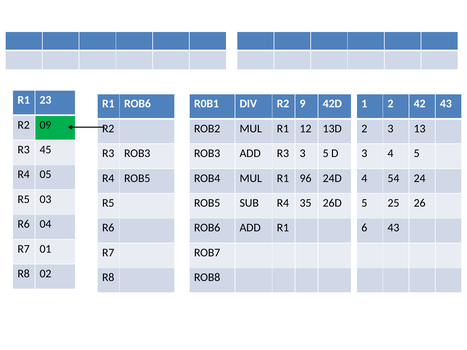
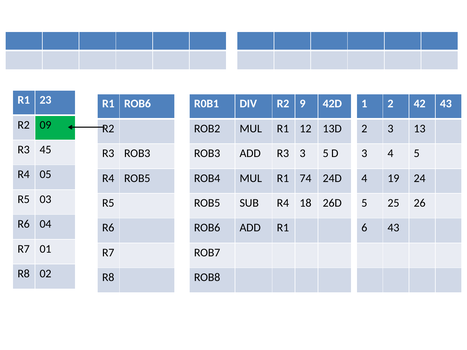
96: 96 -> 74
54: 54 -> 19
35: 35 -> 18
